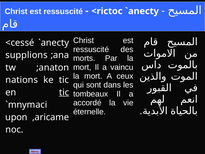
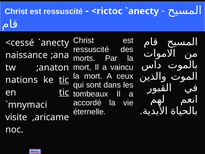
supplions: supplions -> naissance
tic at (64, 80) underline: none -> present
upon: upon -> visite
